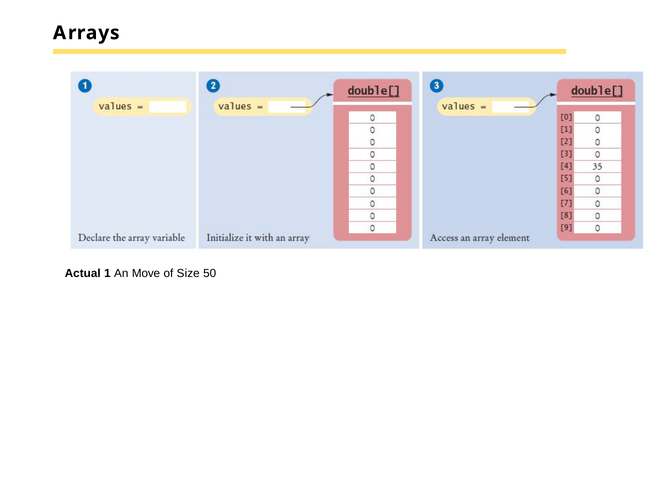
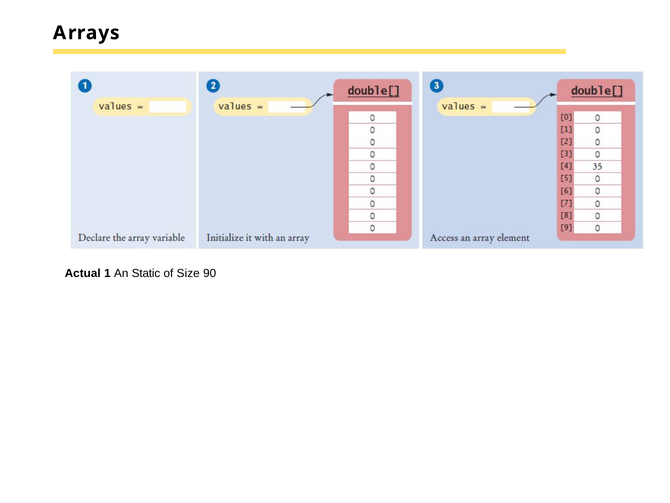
Move: Move -> Static
50: 50 -> 90
